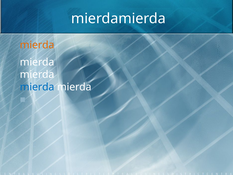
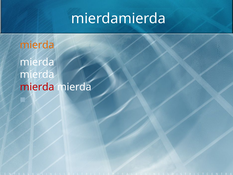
mierda at (37, 87) colour: blue -> red
